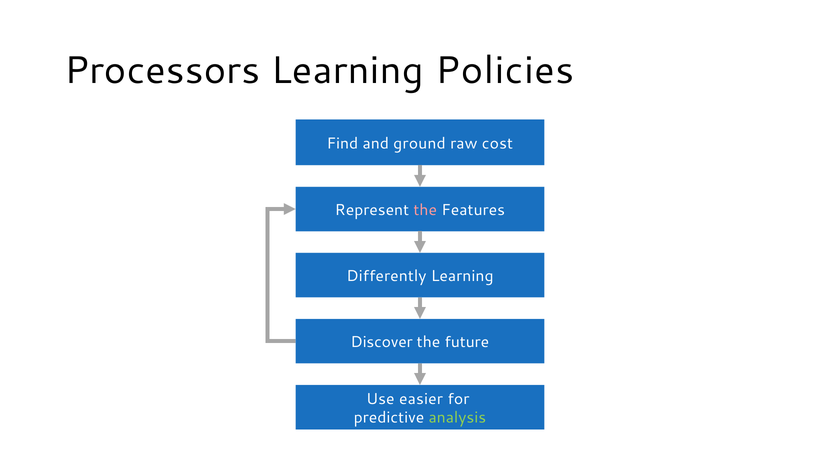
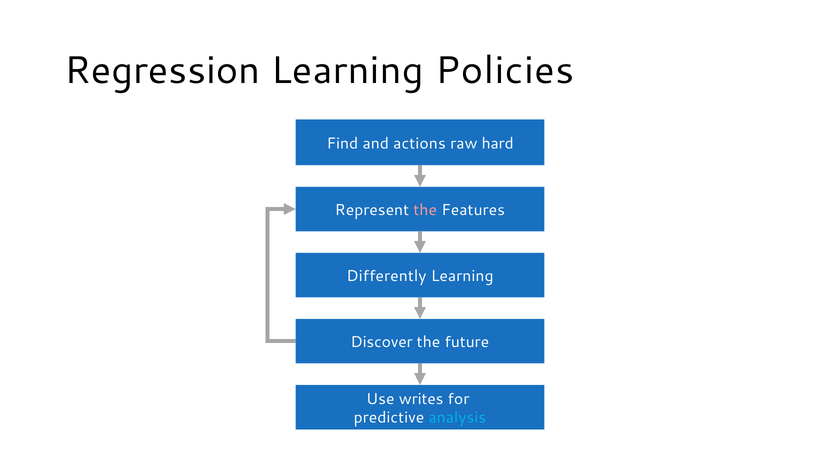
Processors: Processors -> Regression
ground: ground -> actions
cost: cost -> hard
easier: easier -> writes
analysis colour: light green -> light blue
